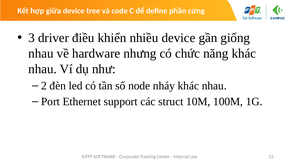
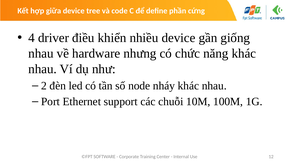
3: 3 -> 4
struct: struct -> chuỗi
